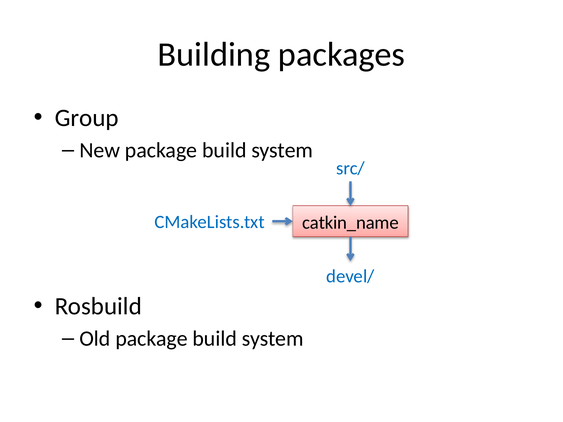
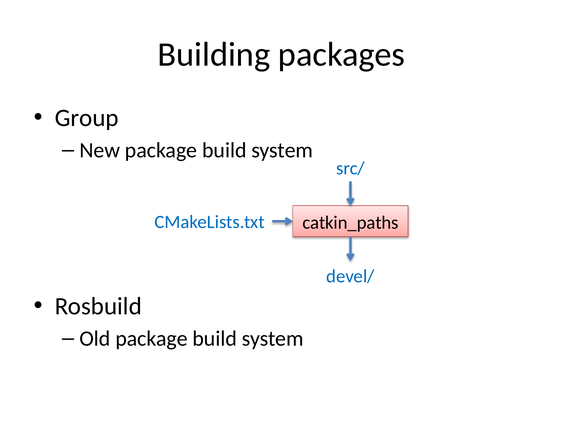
catkin_name: catkin_name -> catkin_paths
